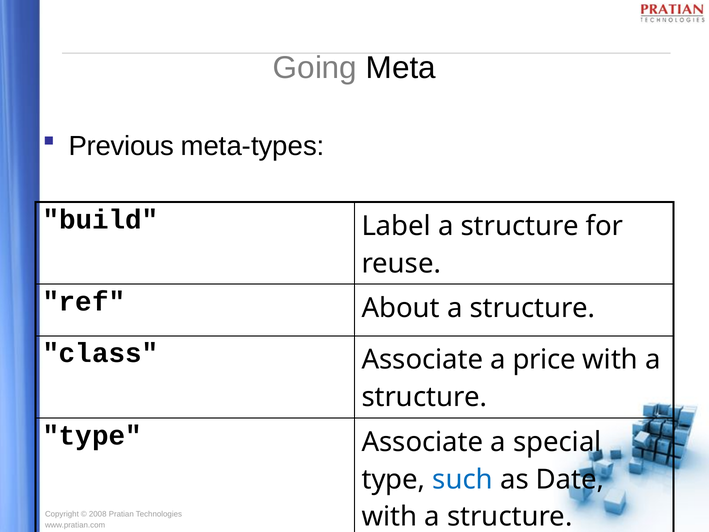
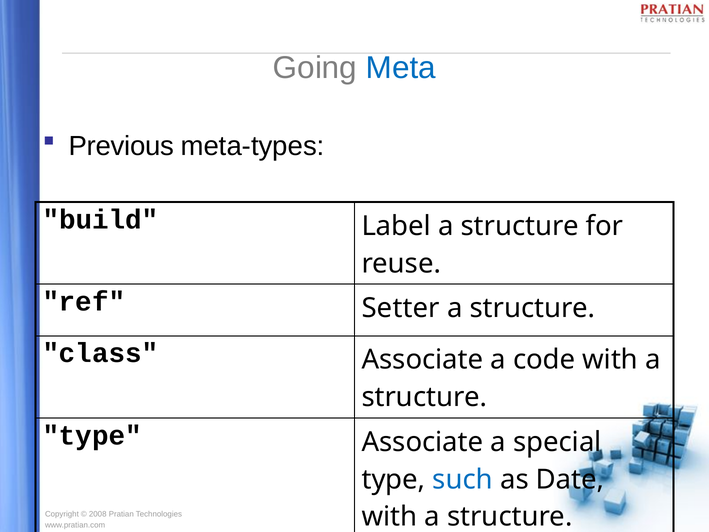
Meta colour: black -> blue
About: About -> Setter
price: price -> code
